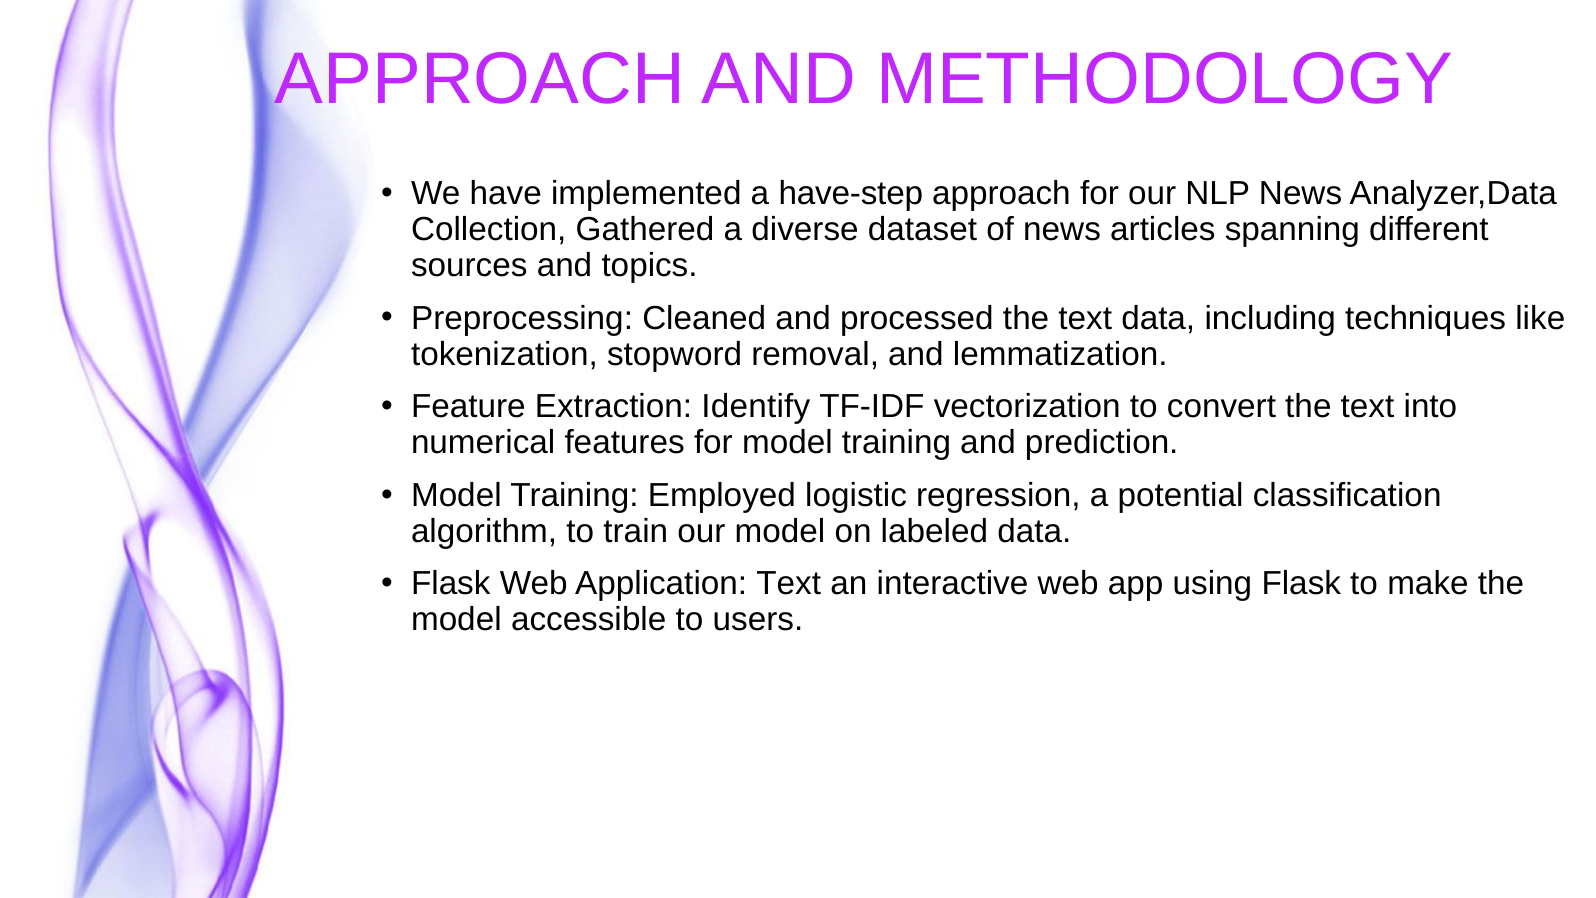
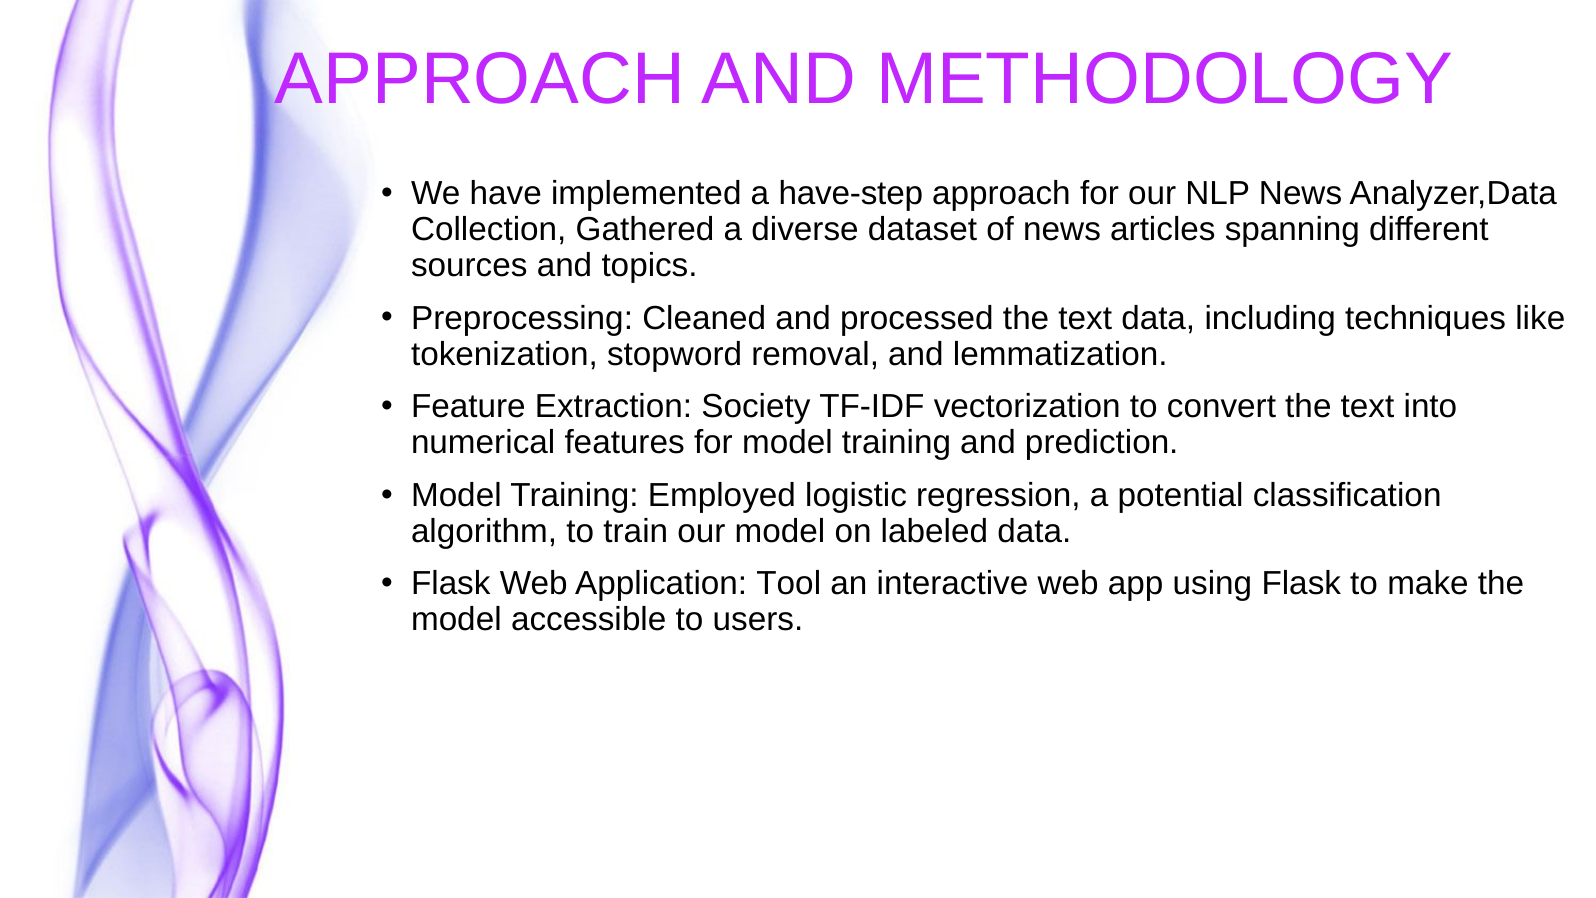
Identify: Identify -> Society
Application Text: Text -> Tool
